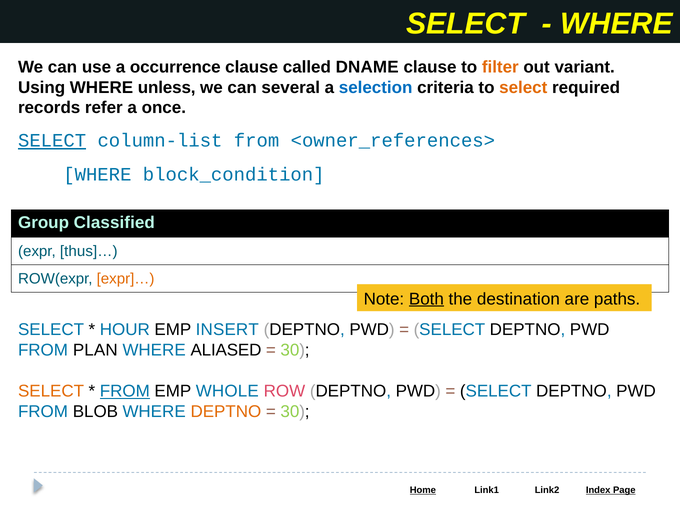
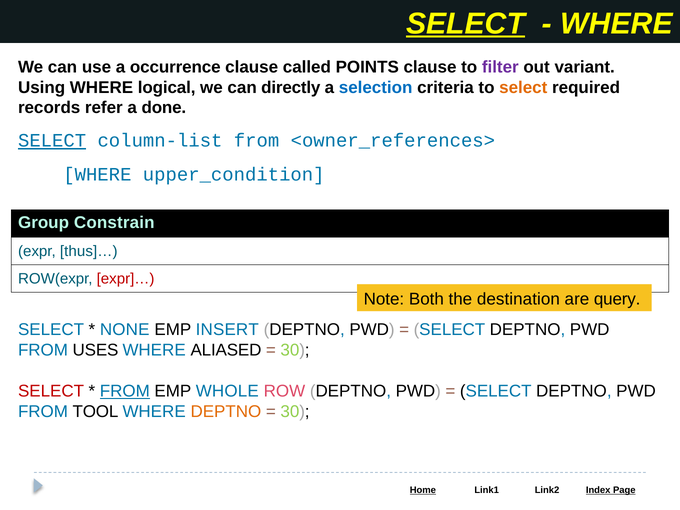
SELECT at (466, 24) underline: none -> present
DNAME: DNAME -> POINTS
filter colour: orange -> purple
unless: unless -> logical
several: several -> directly
once: once -> done
block_condition: block_condition -> upper_condition
Classified: Classified -> Constrain
expr]… colour: orange -> red
Both underline: present -> none
paths: paths -> query
HOUR: HOUR -> NONE
PLAN: PLAN -> USES
SELECT at (51, 391) colour: orange -> red
BLOB: BLOB -> TOOL
